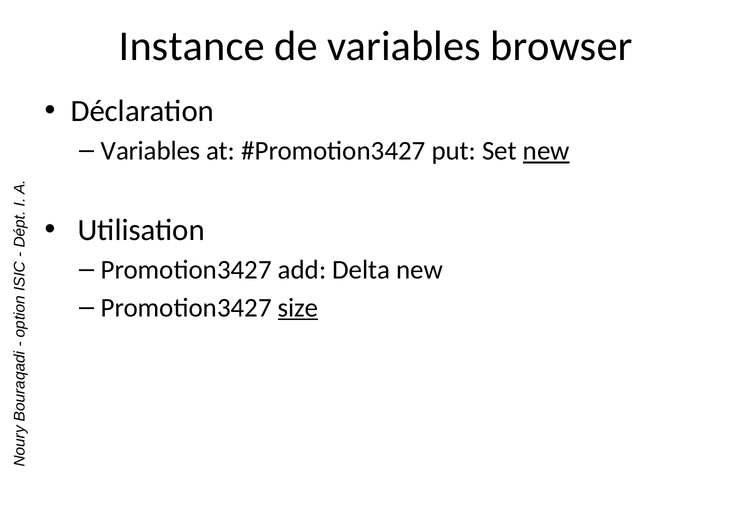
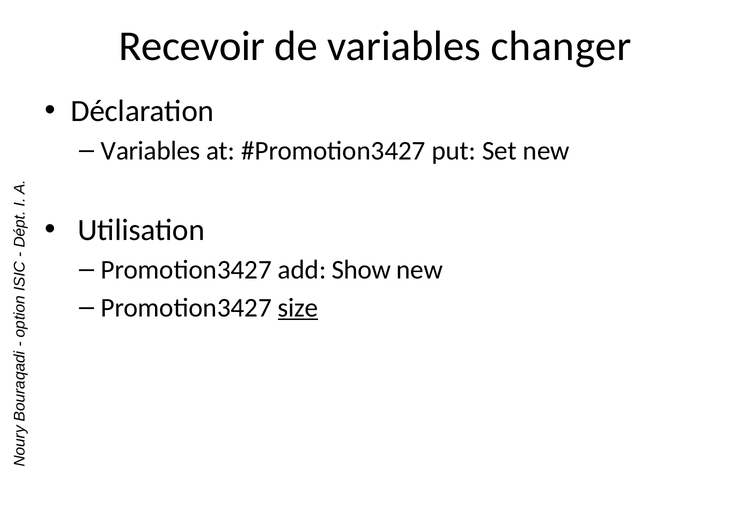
Instance: Instance -> Recevoir
browser: browser -> changer
new at (546, 151) underline: present -> none
Delta: Delta -> Show
